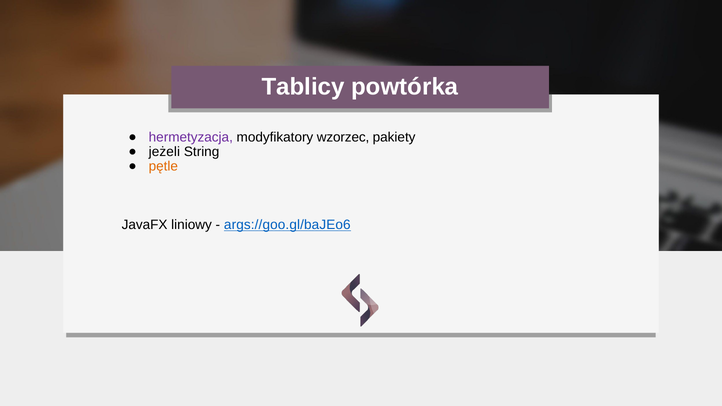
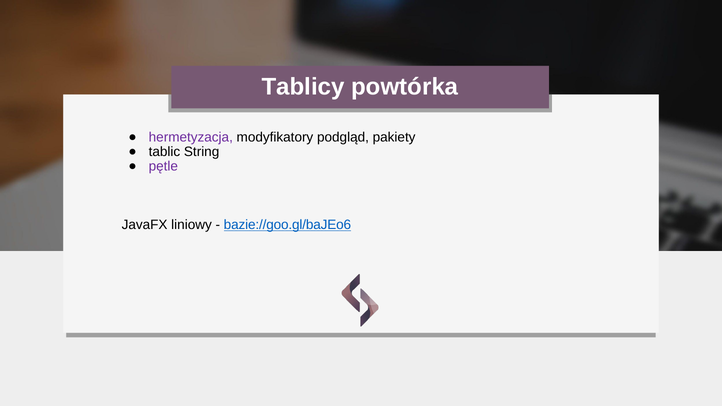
wzorzec: wzorzec -> podgląd
jeżeli: jeżeli -> tablic
pętle colour: orange -> purple
args://goo.gl/baJEo6: args://goo.gl/baJEo6 -> bazie://goo.gl/baJEo6
